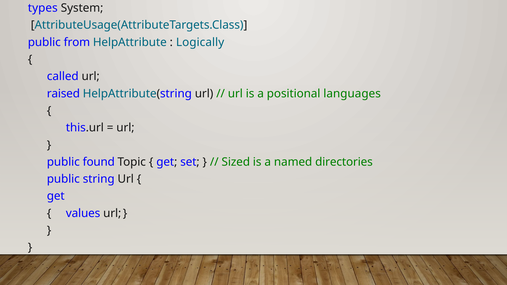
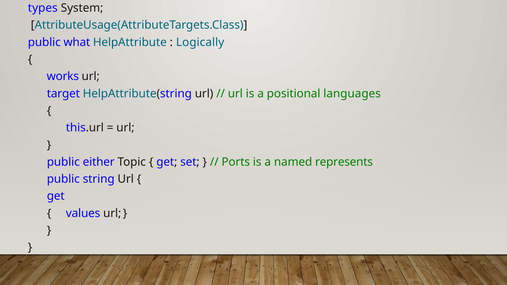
from: from -> what
called: called -> works
raised: raised -> target
found: found -> either
Sized: Sized -> Ports
directories: directories -> represents
